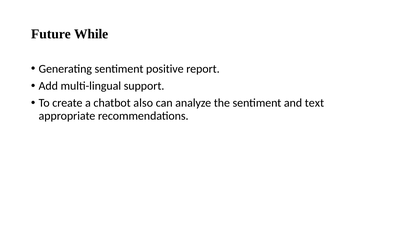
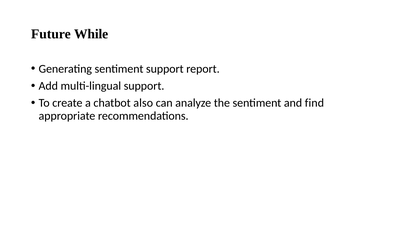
sentiment positive: positive -> support
text: text -> find
